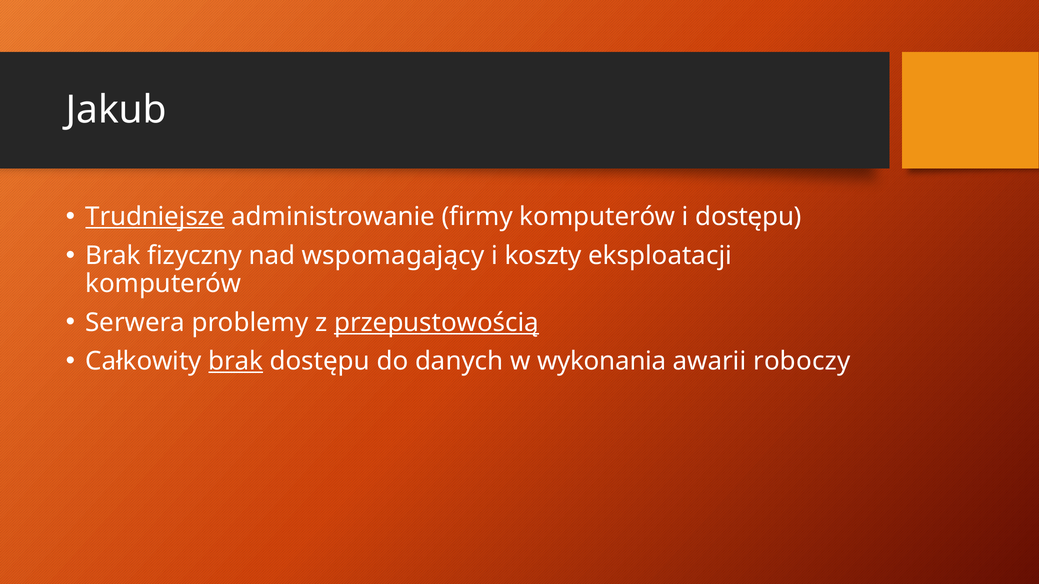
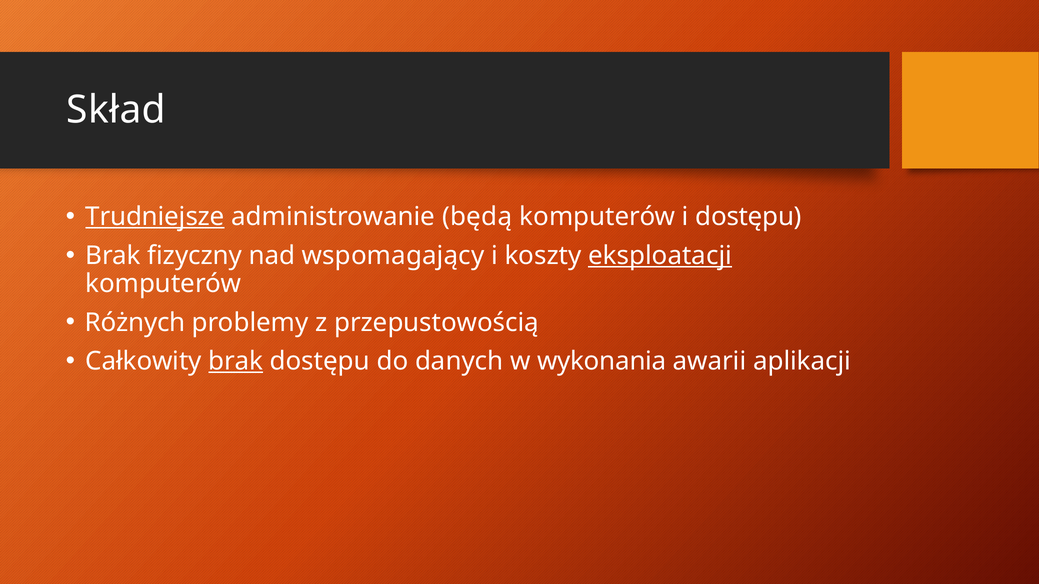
Jakub: Jakub -> Skład
firmy: firmy -> będą
eksploatacji underline: none -> present
Serwera: Serwera -> Różnych
przepustowością underline: present -> none
roboczy: roboczy -> aplikacji
